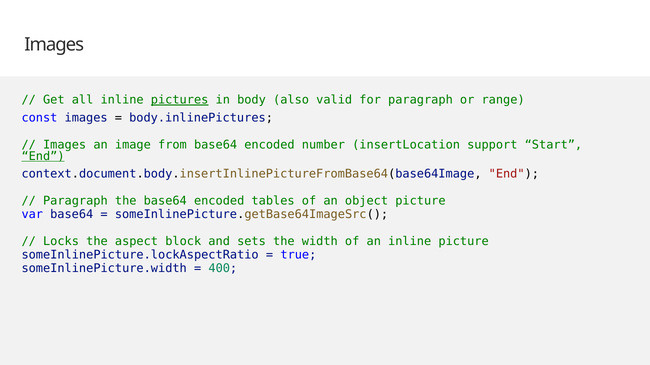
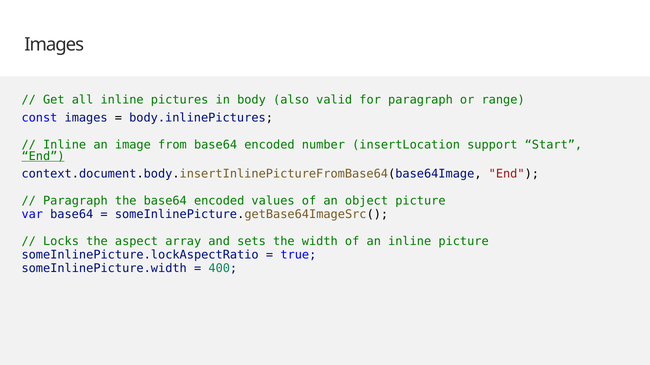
pictures underline: present -> none
Images at (65, 145): Images -> Inline
tables: tables -> values
block: block -> array
